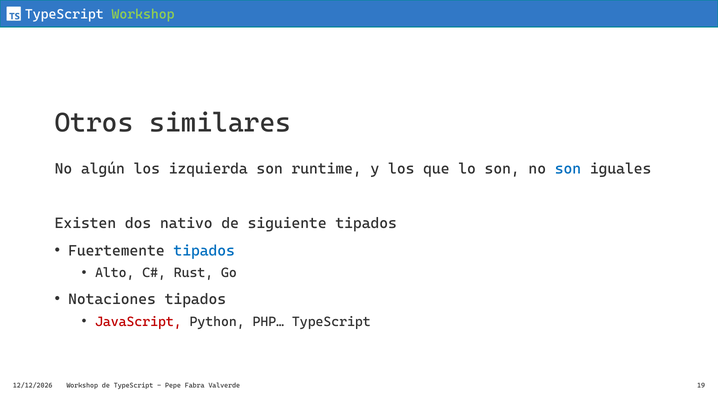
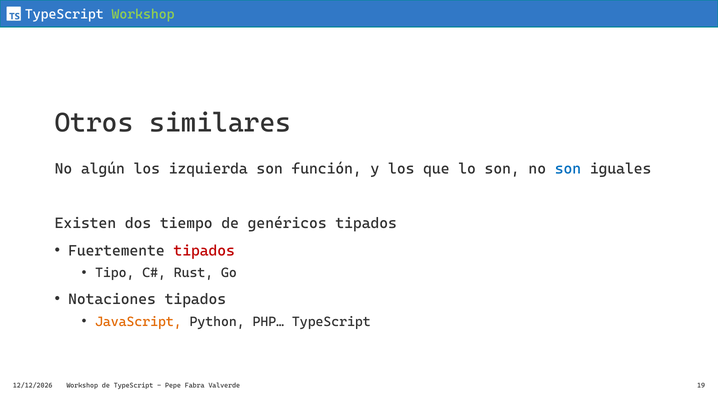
runtime: runtime -> función
nativo: nativo -> tiempo
siguiente: siguiente -> genéricos
tipados at (204, 251) colour: blue -> red
Alto: Alto -> Tipo
JavaScript colour: red -> orange
